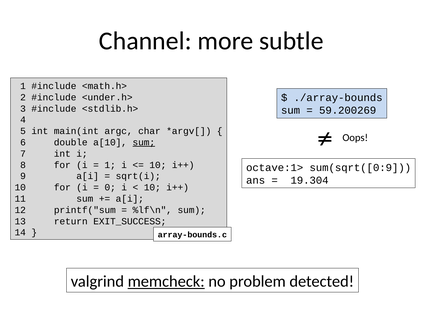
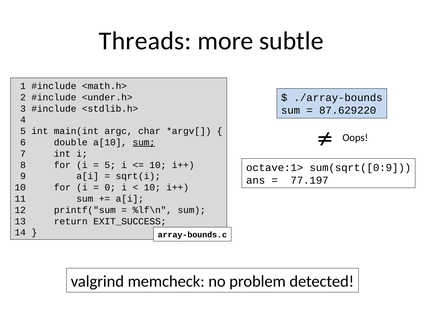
Channel: Channel -> Threads
59.200269: 59.200269 -> 87.629220
1 at (110, 165): 1 -> 5
19.304: 19.304 -> 77.197
memcheck underline: present -> none
